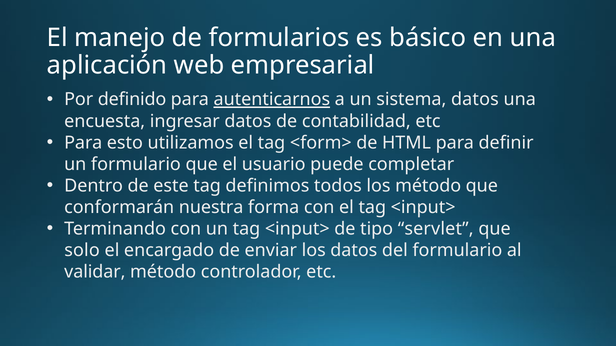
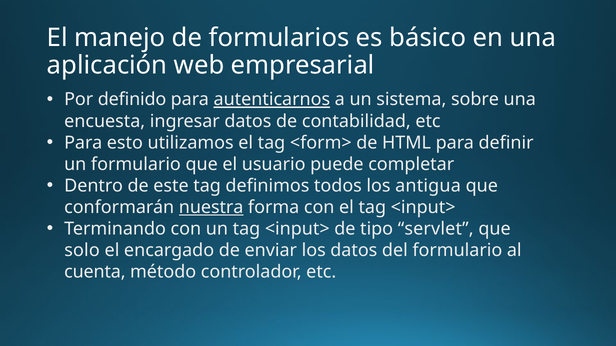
sistema datos: datos -> sobre
los método: método -> antigua
nuestra underline: none -> present
validar: validar -> cuenta
